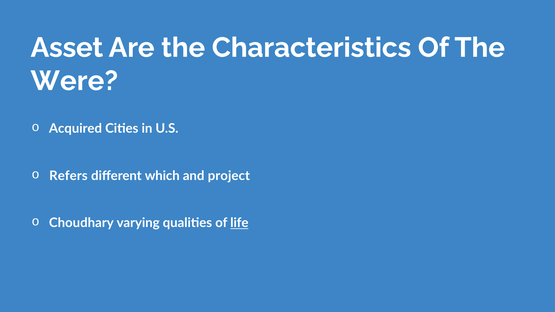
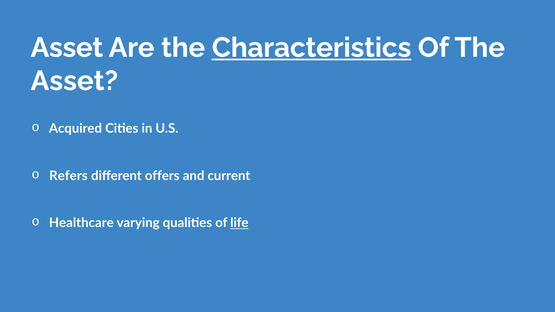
Characteristics underline: none -> present
Were at (74, 81): Were -> Asset
which: which -> offers
project: project -> current
Choudhary: Choudhary -> Healthcare
